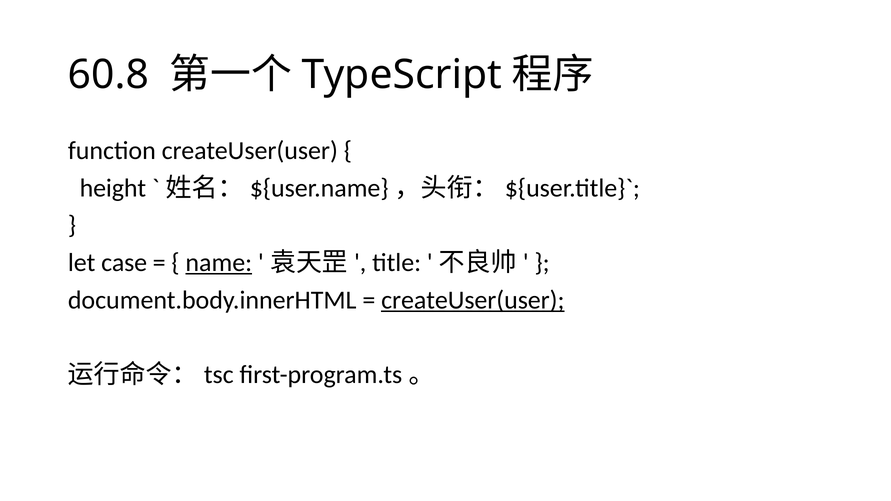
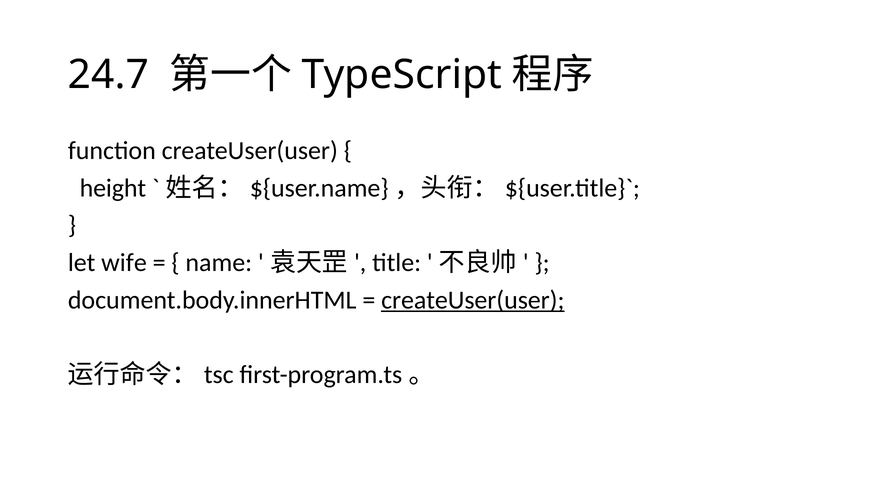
60.8: 60.8 -> 24.7
case: case -> wife
name underline: present -> none
